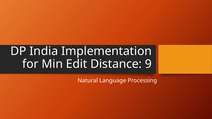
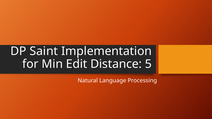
India: India -> Saint
9: 9 -> 5
